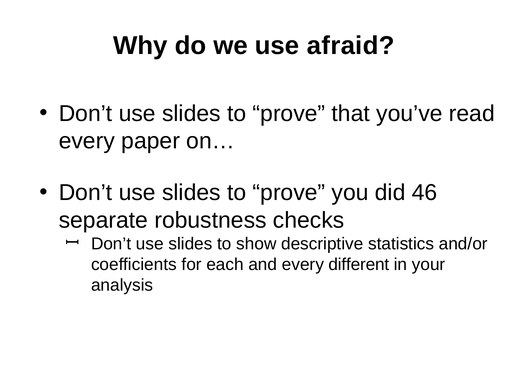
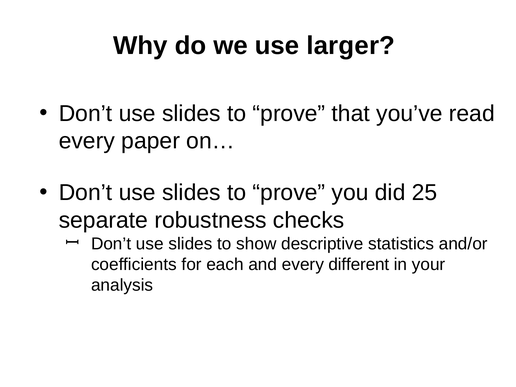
afraid: afraid -> larger
46: 46 -> 25
